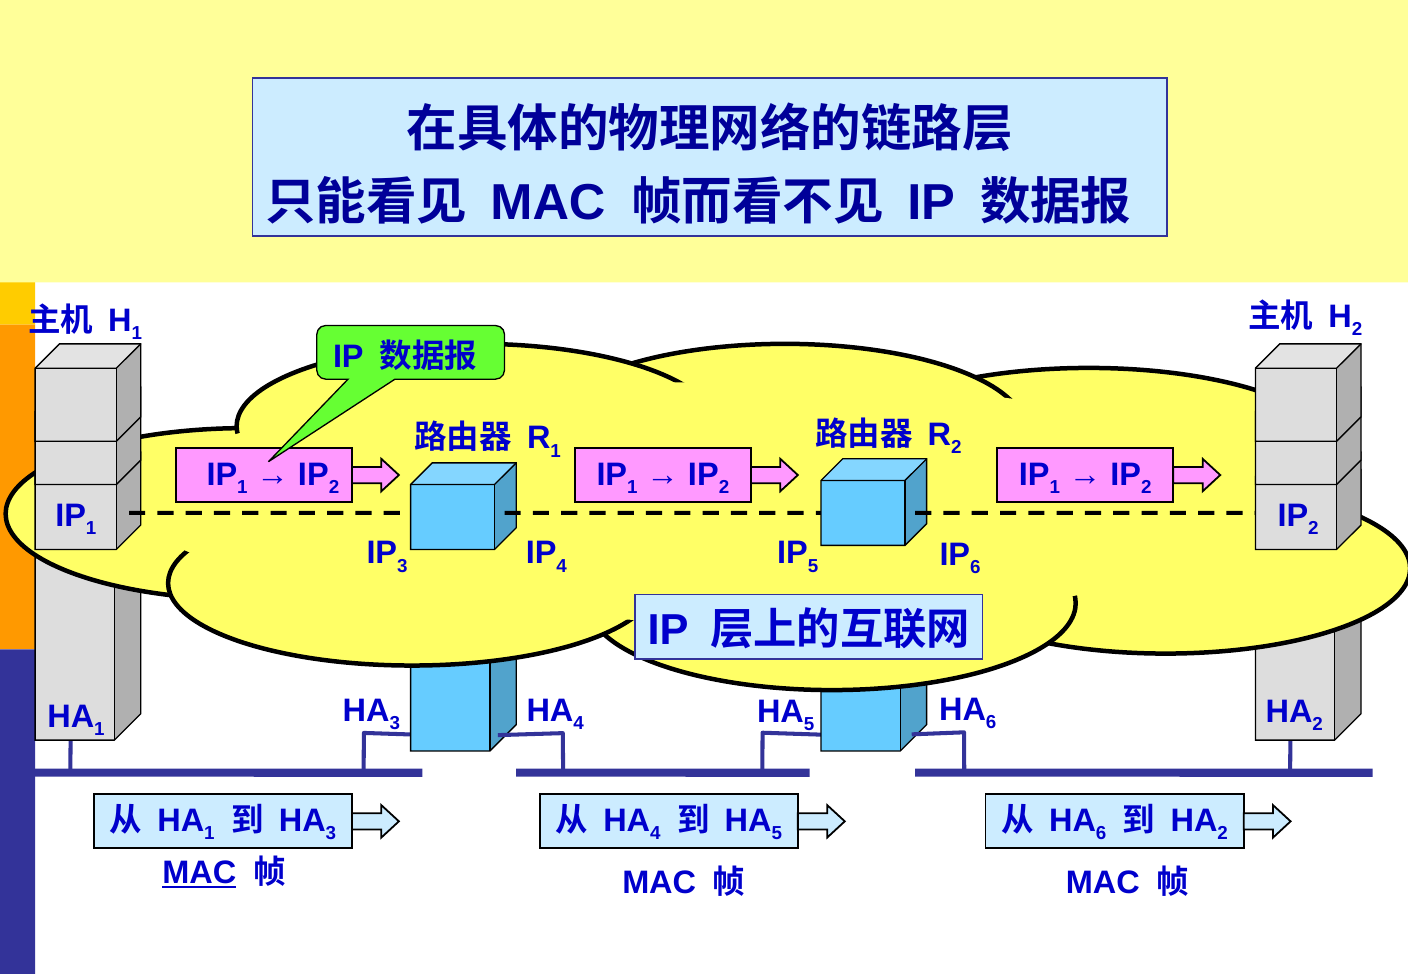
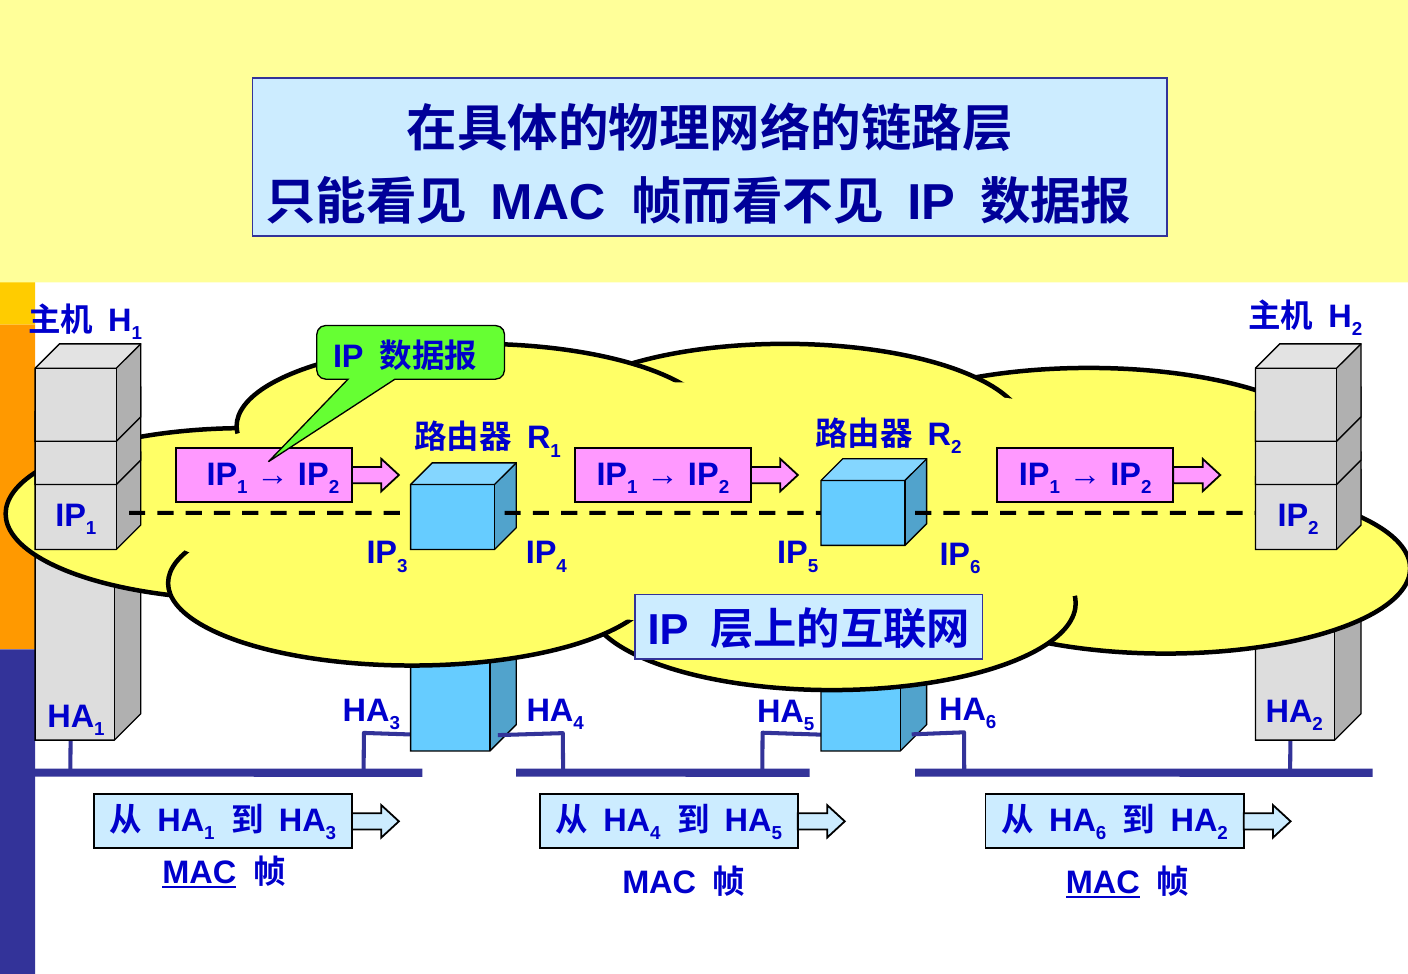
MAC at (1103, 883) underline: none -> present
